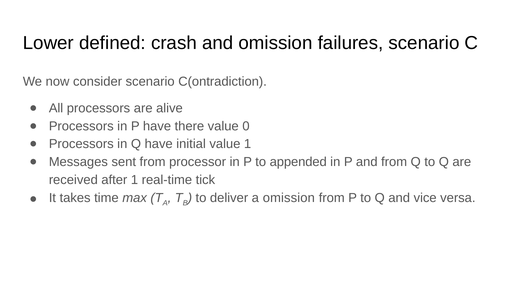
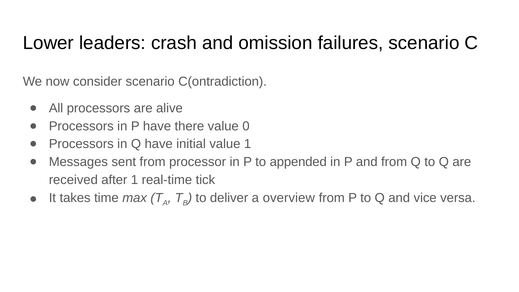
defined: defined -> leaders
a omission: omission -> overview
